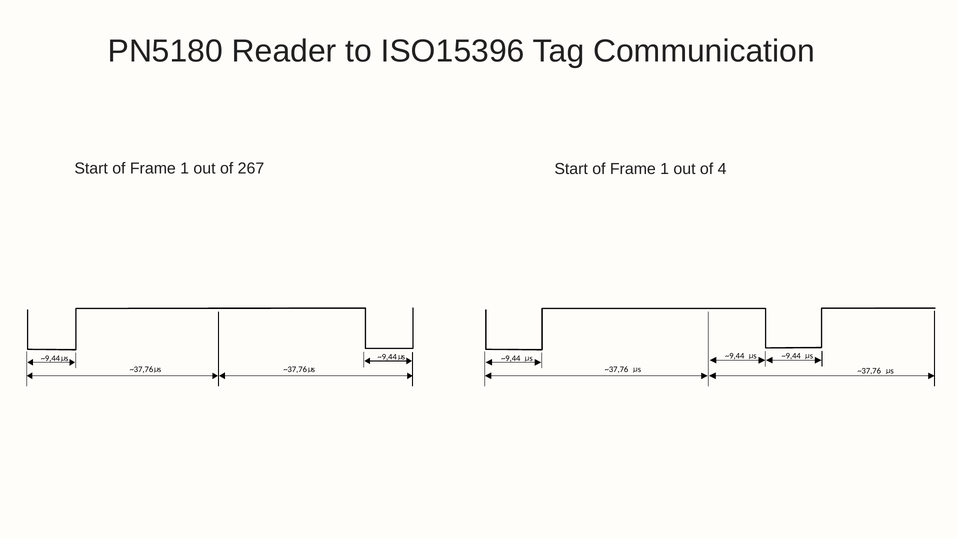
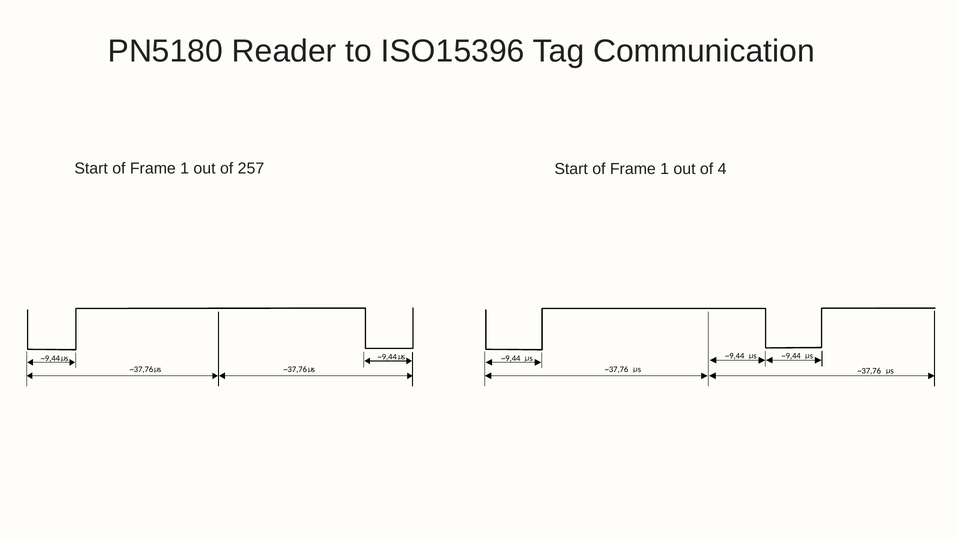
267: 267 -> 257
